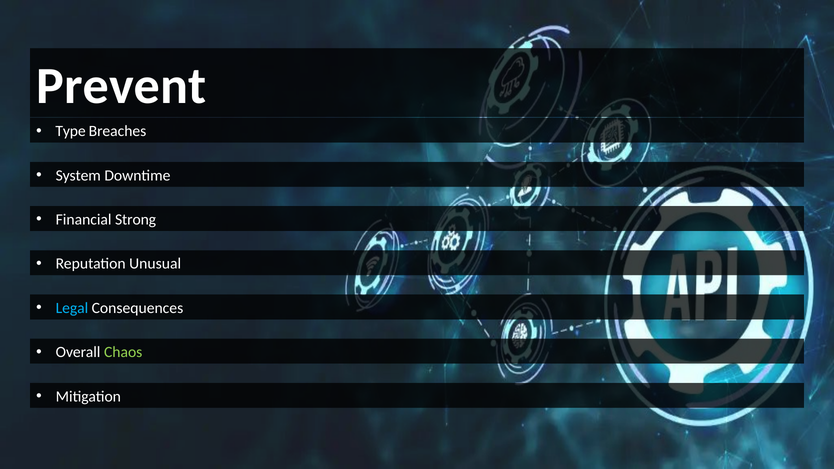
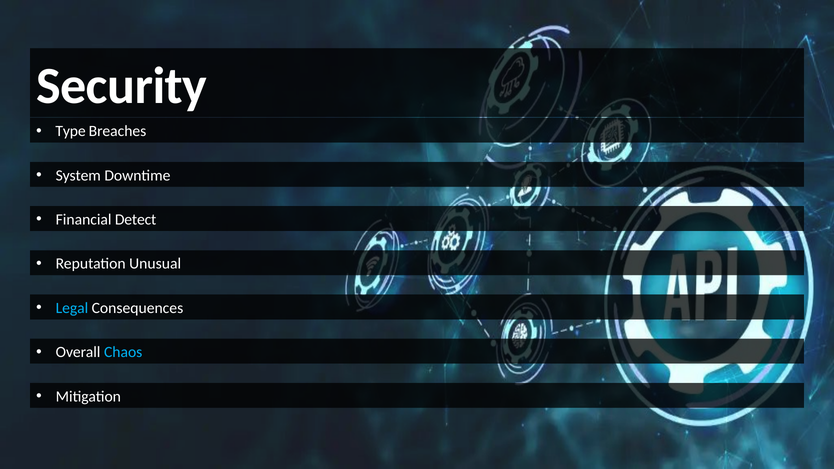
Prevent: Prevent -> Security
Strong: Strong -> Detect
Chaos colour: light green -> light blue
